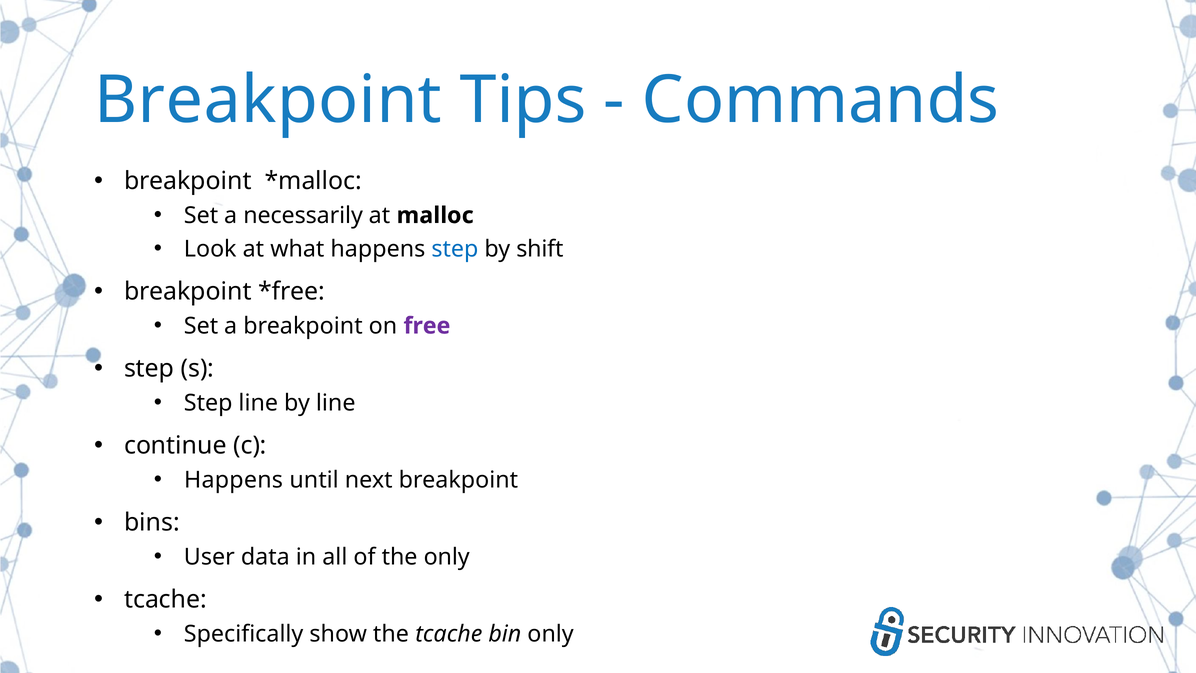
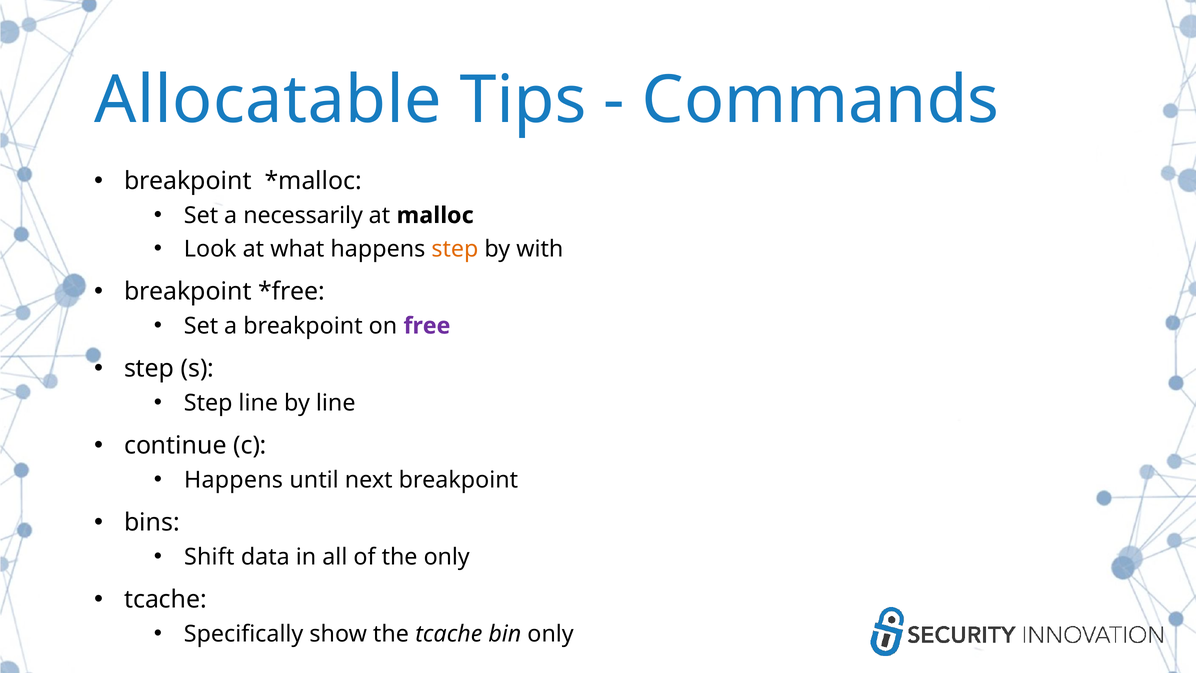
Breakpoint at (268, 100): Breakpoint -> Allocatable
step at (455, 249) colour: blue -> orange
shift: shift -> with
User: User -> Shift
